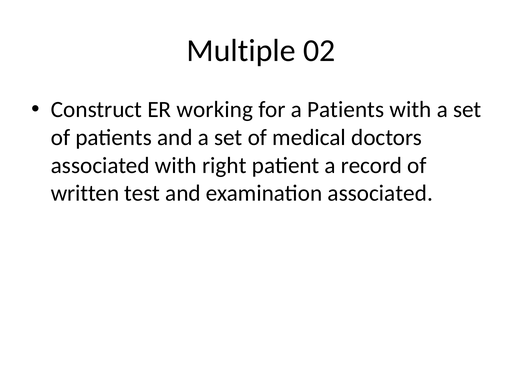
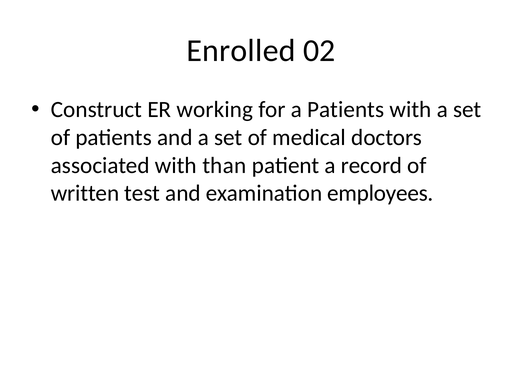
Multiple: Multiple -> Enrolled
right: right -> than
examination associated: associated -> employees
